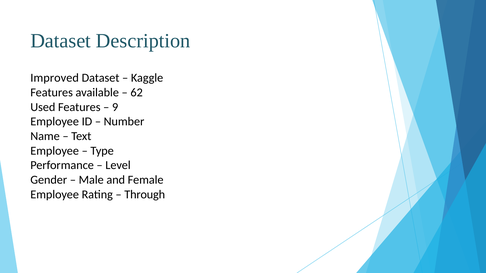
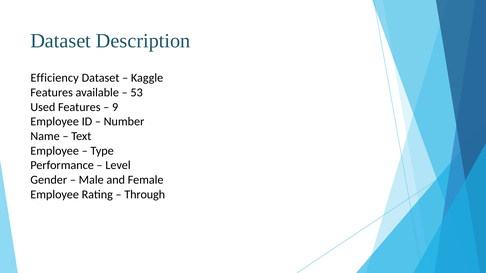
Improved: Improved -> Efficiency
62: 62 -> 53
